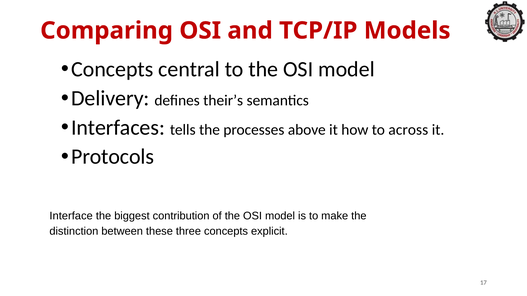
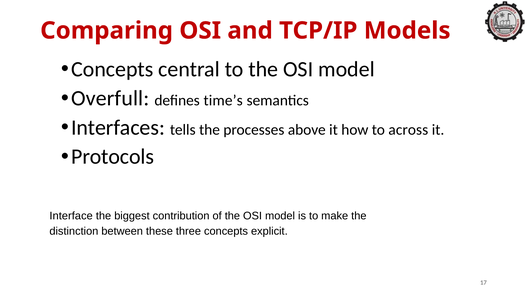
Delivery: Delivery -> Overfull
their’s: their’s -> time’s
